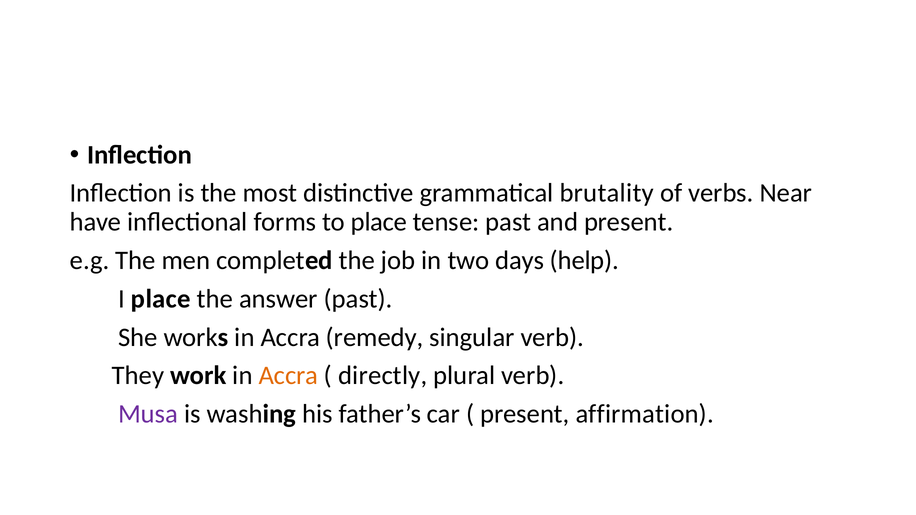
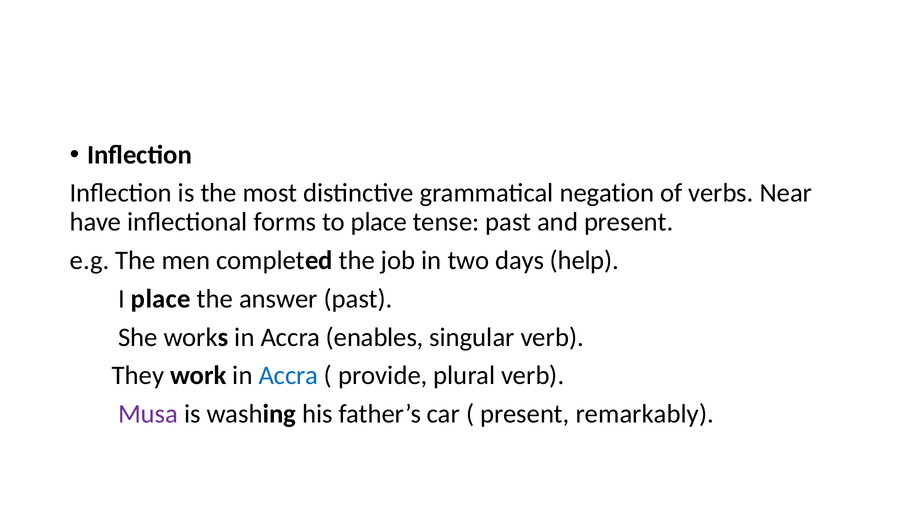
brutality: brutality -> negation
remedy: remedy -> enables
Accra at (288, 376) colour: orange -> blue
directly: directly -> provide
affirmation: affirmation -> remarkably
